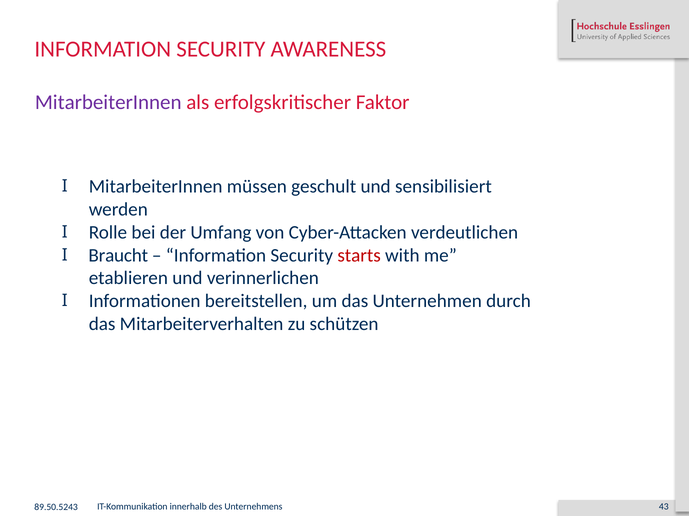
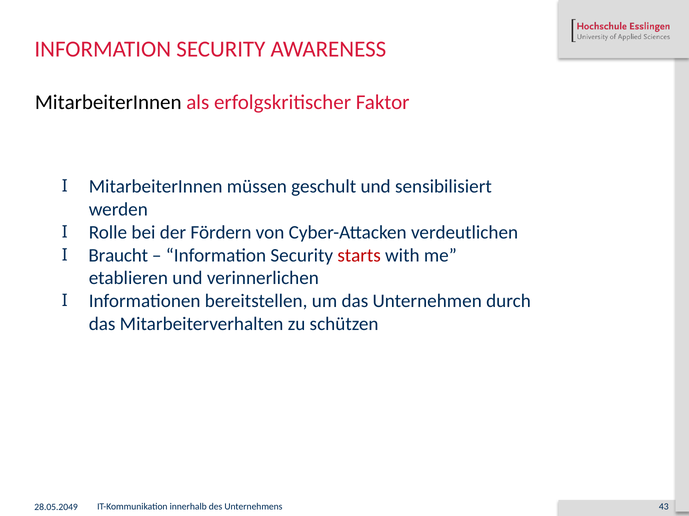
MitarbeiterInnen at (108, 103) colour: purple -> black
Umfang: Umfang -> Fördern
89.50.5243: 89.50.5243 -> 28.05.2049
